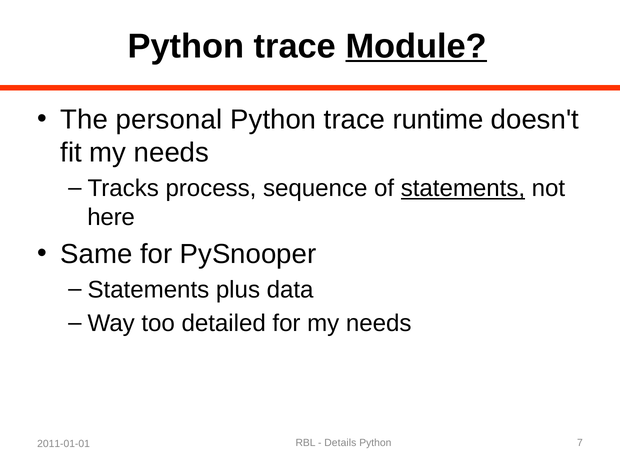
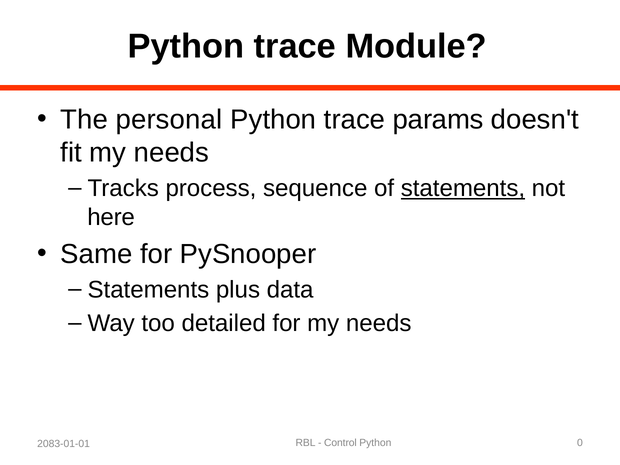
Module underline: present -> none
runtime: runtime -> params
Details: Details -> Control
7: 7 -> 0
2011-01-01: 2011-01-01 -> 2083-01-01
